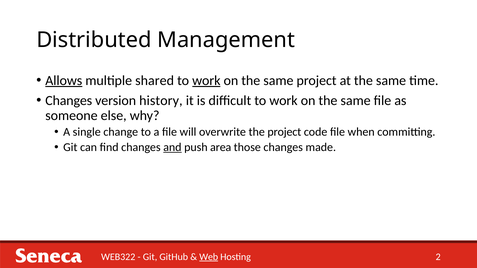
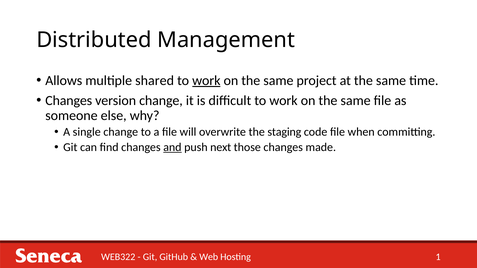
Allows underline: present -> none
version history: history -> change
the project: project -> staging
area: area -> next
Web underline: present -> none
2: 2 -> 1
